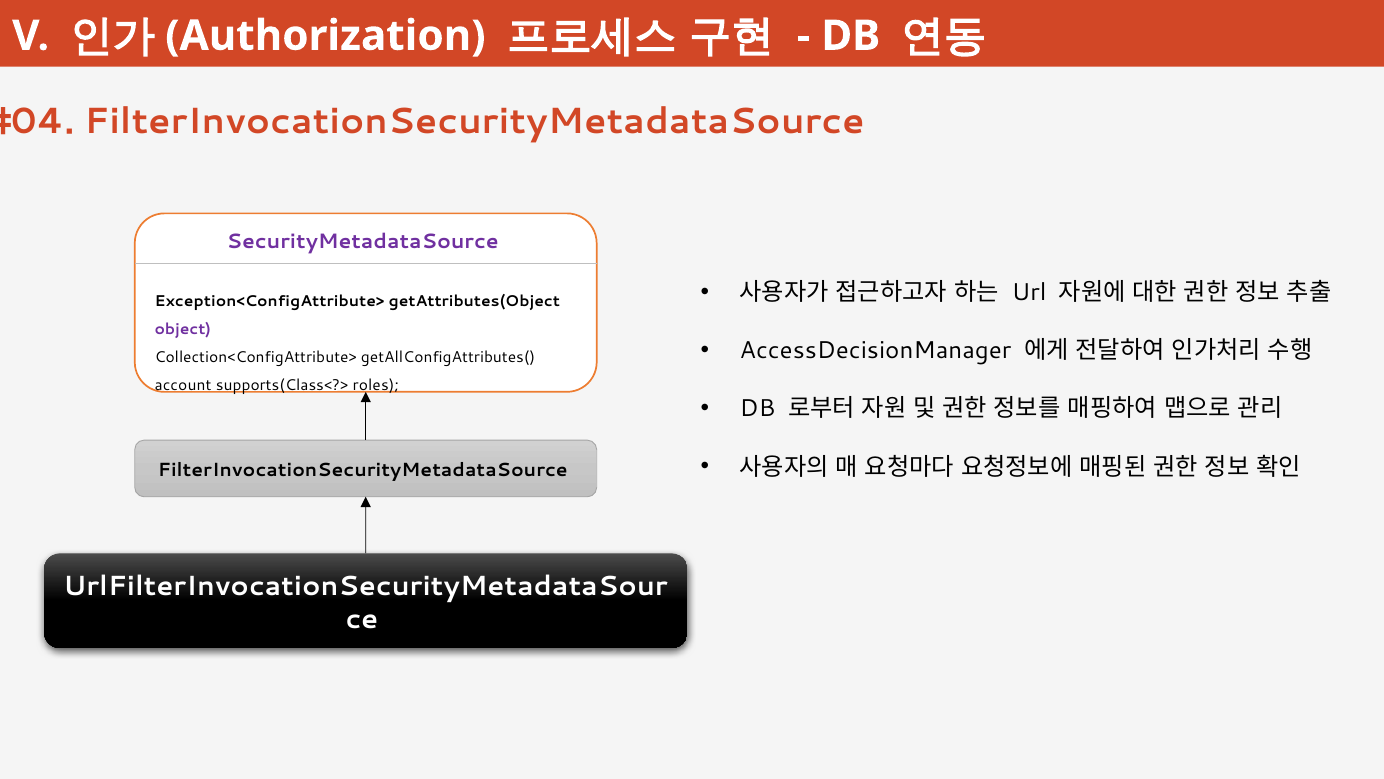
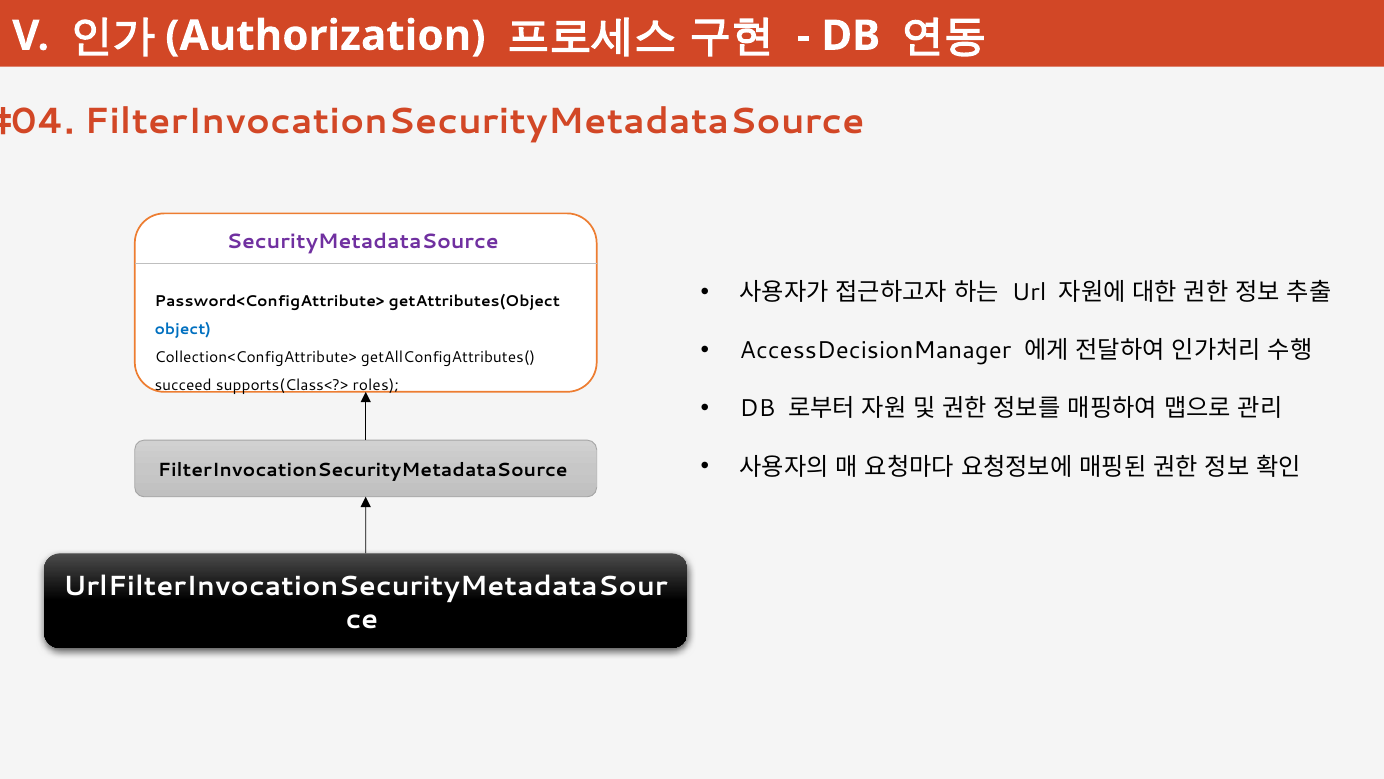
Exception<ConfigAttribute>: Exception<ConfigAttribute> -> Password<ConfigAttribute>
object colour: purple -> blue
account: account -> succeed
